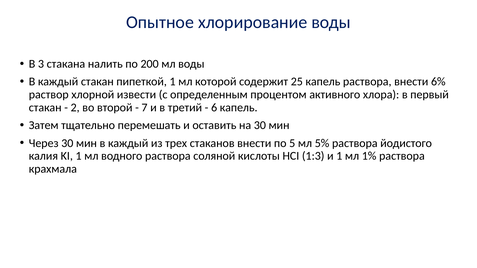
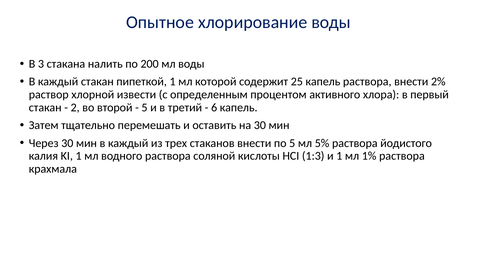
6%: 6% -> 2%
7 at (145, 108): 7 -> 5
